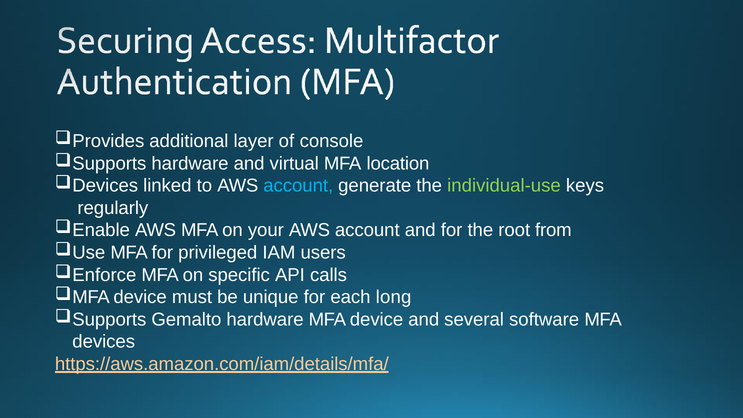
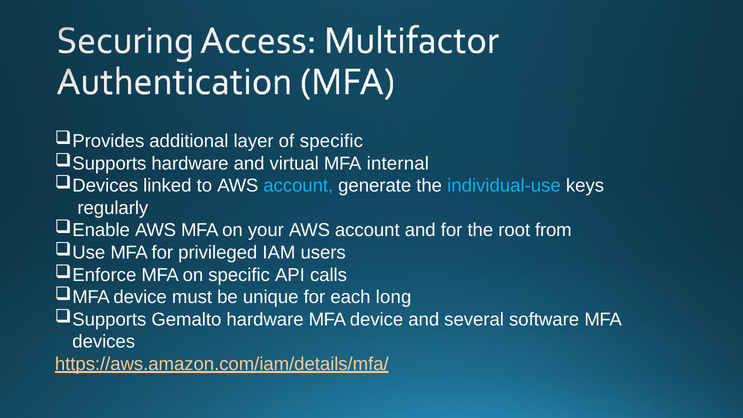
of console: console -> specific
location: location -> internal
individual-use colour: light green -> light blue
